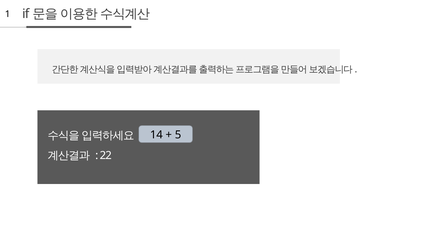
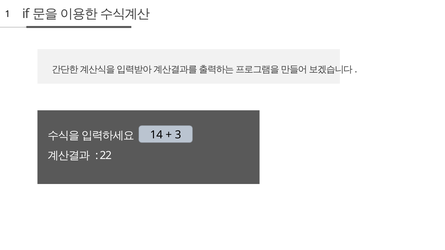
5: 5 -> 3
